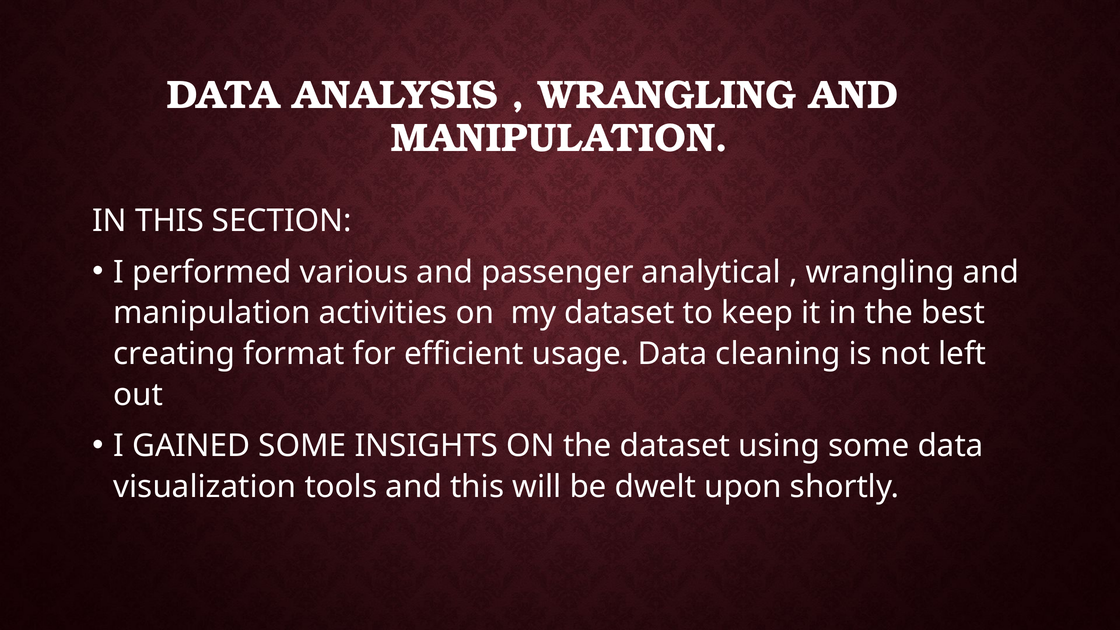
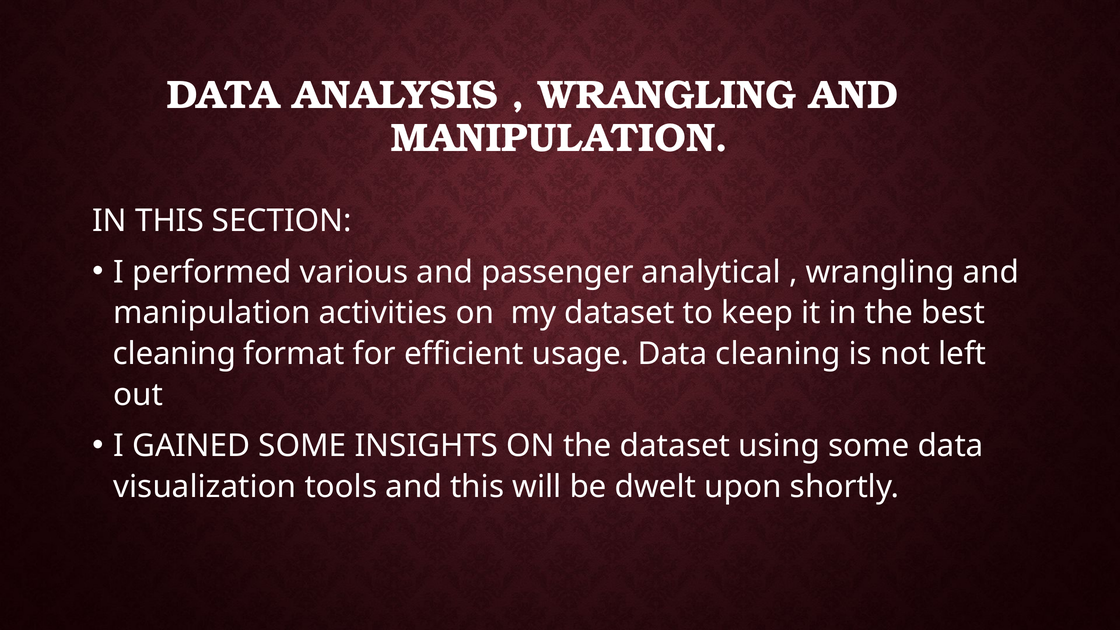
creating at (174, 354): creating -> cleaning
